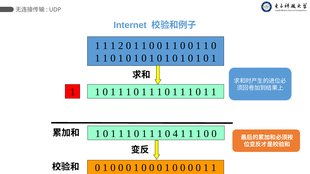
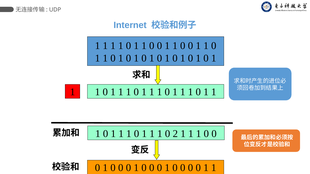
2 at (121, 46): 2 -> 1
4: 4 -> 2
